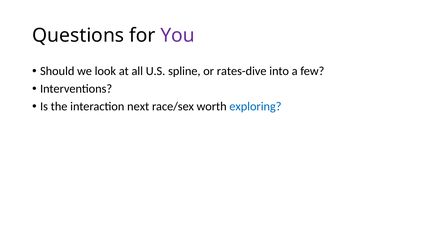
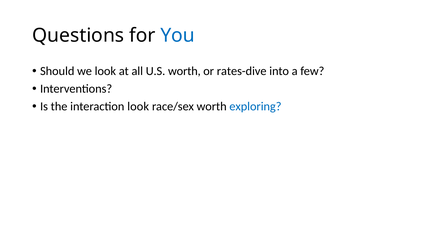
You colour: purple -> blue
U.S spline: spline -> worth
interaction next: next -> look
